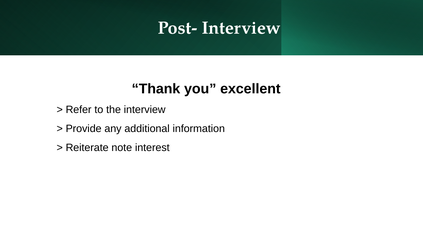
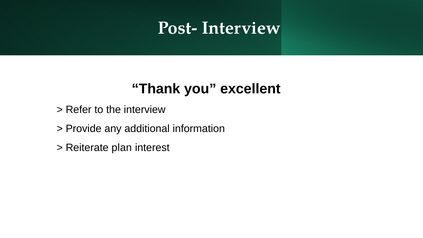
note: note -> plan
